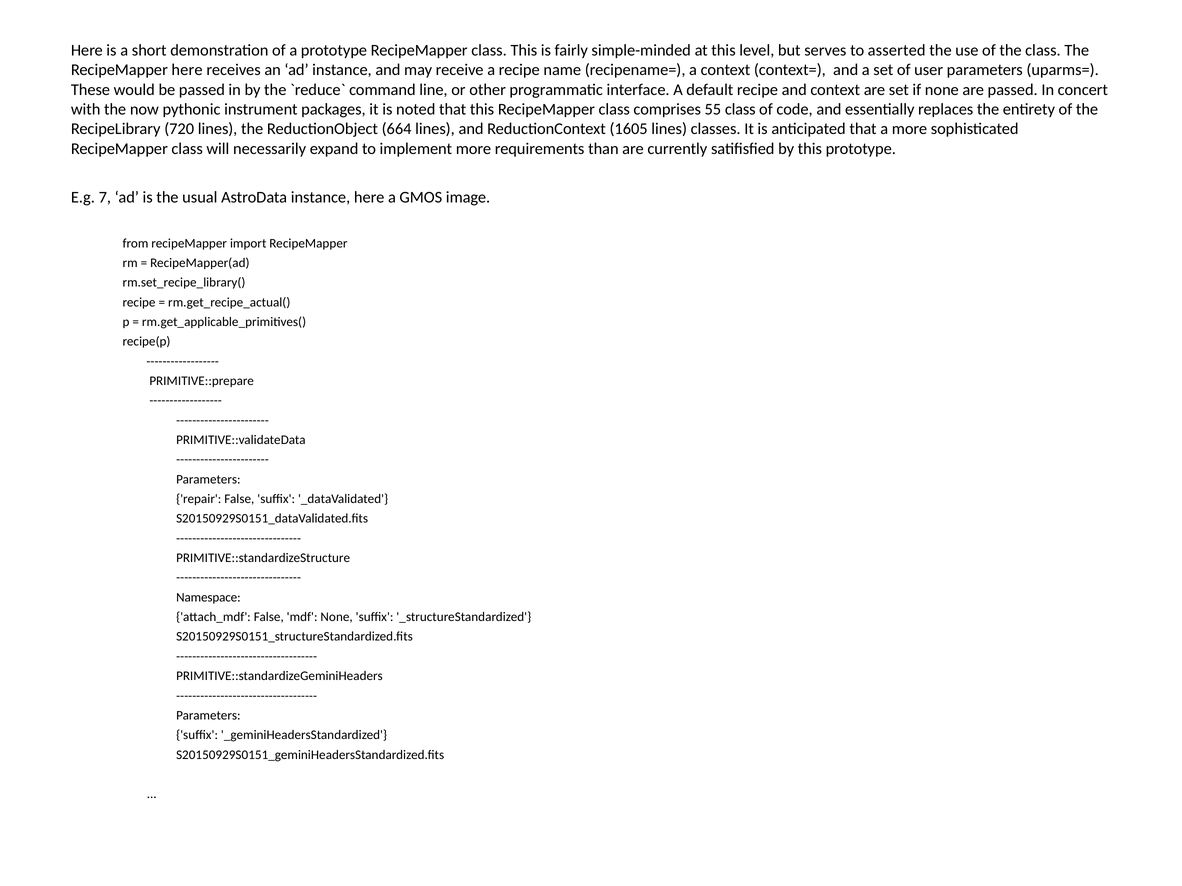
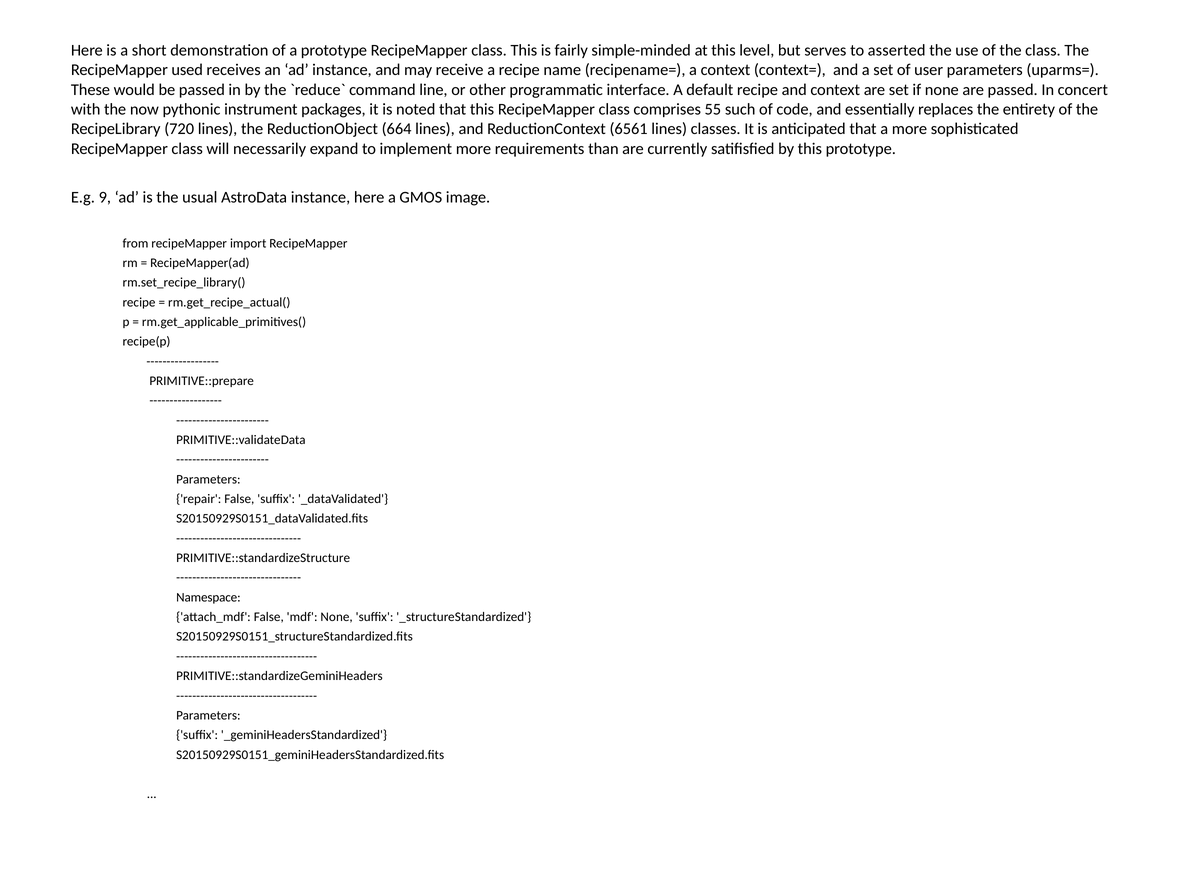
RecipeMapper here: here -> used
55 class: class -> such
1605: 1605 -> 6561
7: 7 -> 9
